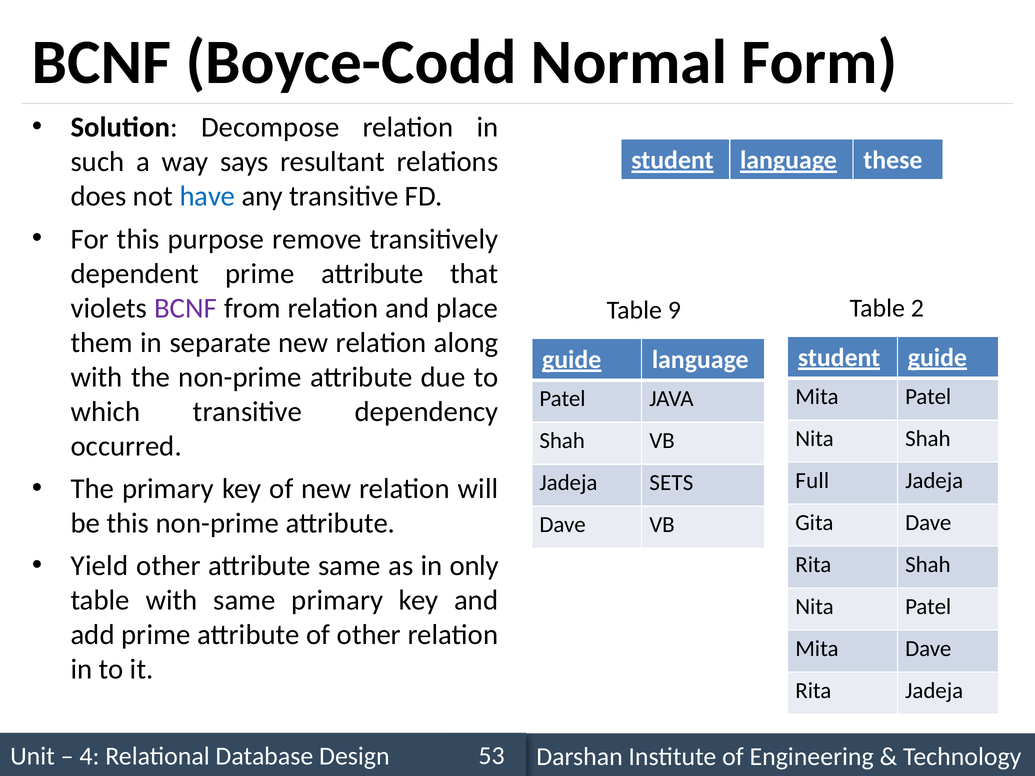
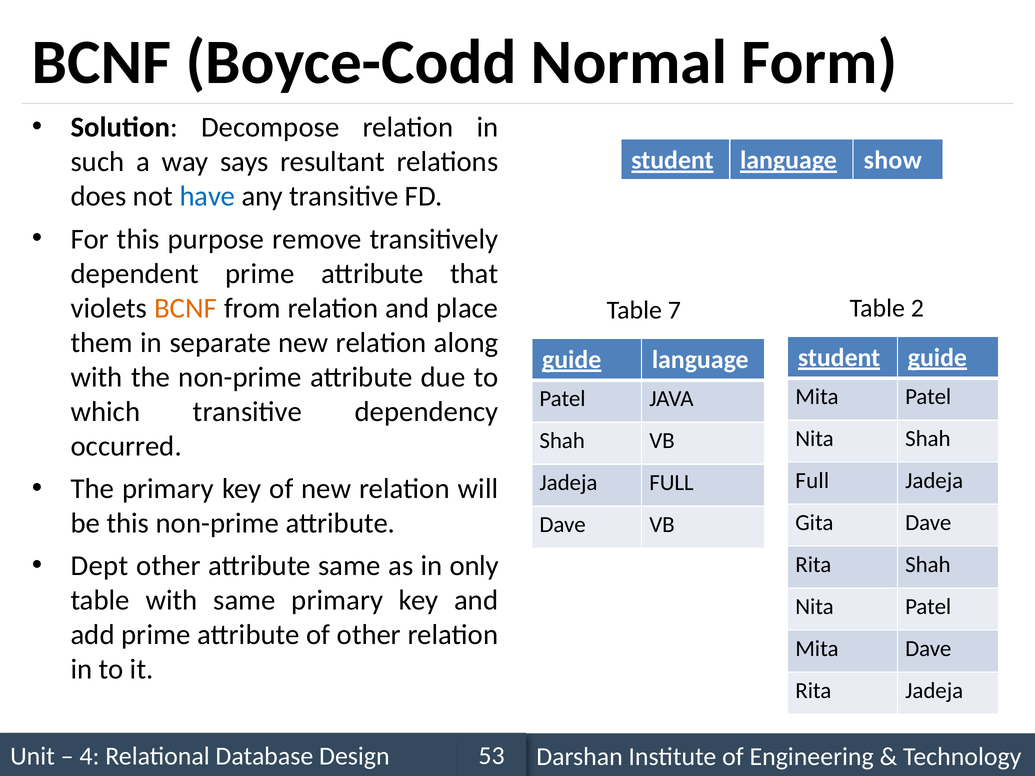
these: these -> show
BCNF at (186, 308) colour: purple -> orange
9: 9 -> 7
Jadeja SETS: SETS -> FULL
Yield: Yield -> Dept
